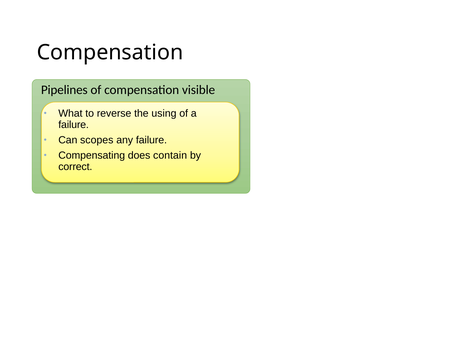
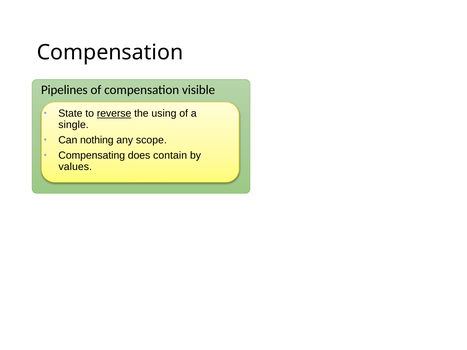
What: What -> State
reverse underline: none -> present
failure at (74, 125): failure -> single
scopes: scopes -> nothing
any failure: failure -> scope
correct: correct -> values
